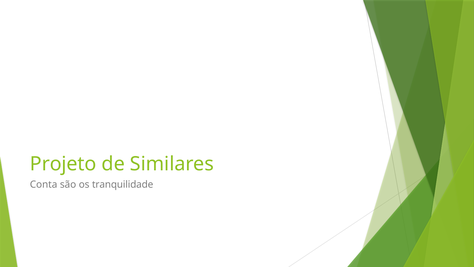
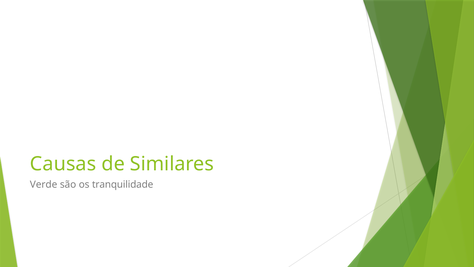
Projeto: Projeto -> Causas
Conta: Conta -> Verde
